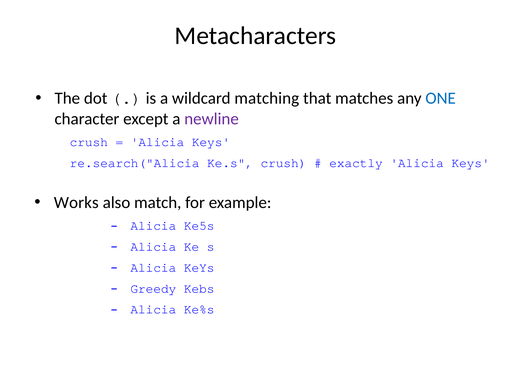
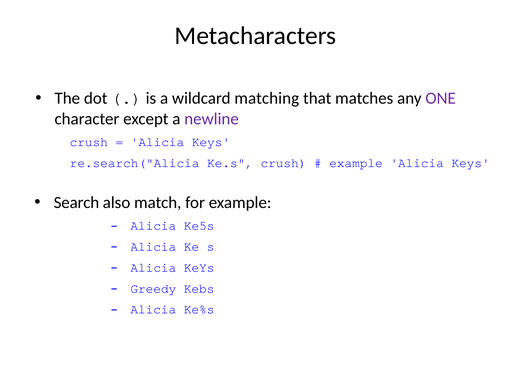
ONE colour: blue -> purple
exactly at (356, 163): exactly -> example
Works: Works -> Search
